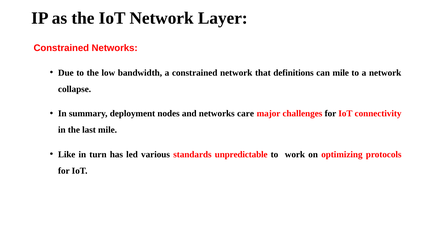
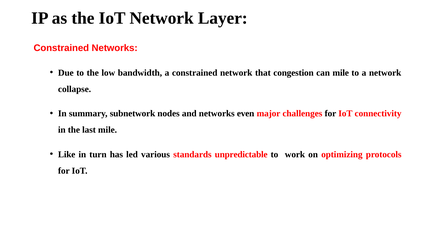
definitions: definitions -> congestion
deployment: deployment -> subnetwork
care: care -> even
